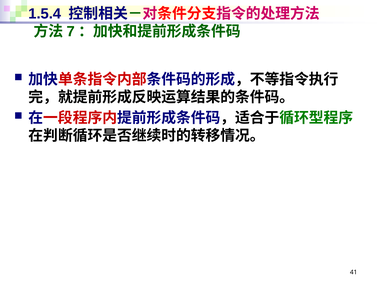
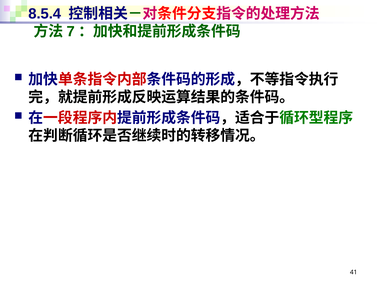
1.5.4: 1.5.4 -> 8.5.4
